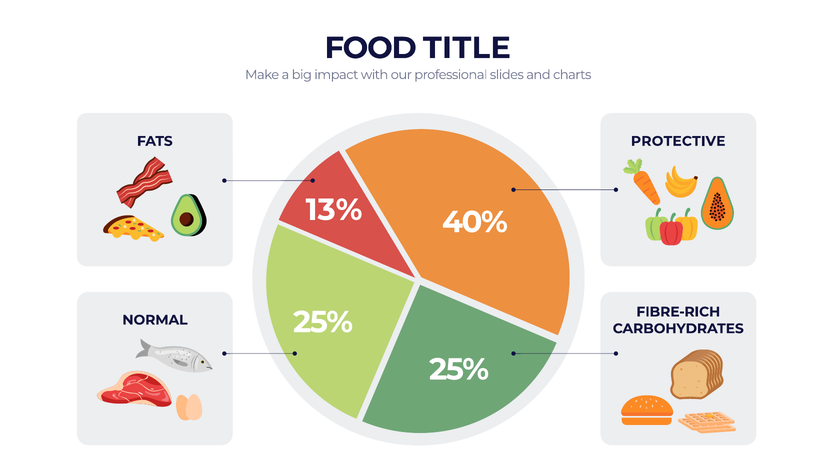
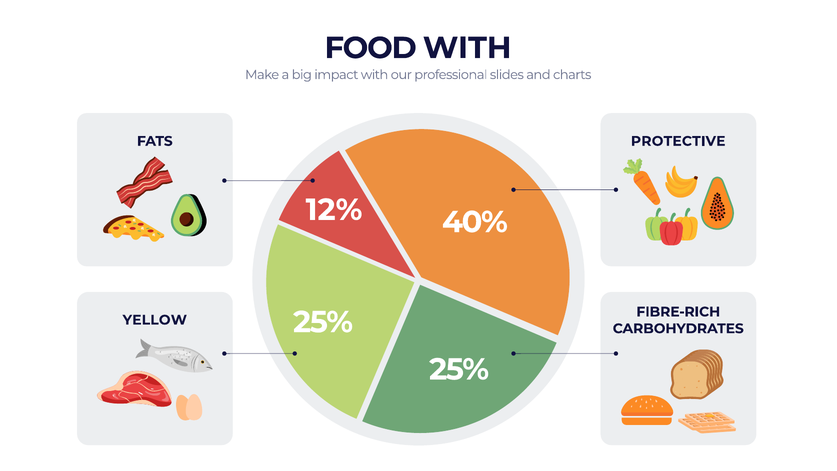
FOOD TITLE: TITLE -> WITH
13%: 13% -> 12%
NORMAL: NORMAL -> YELLOW
